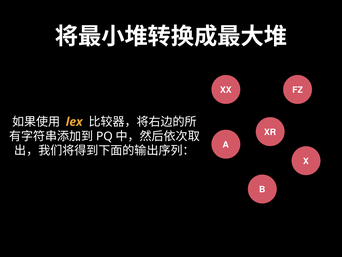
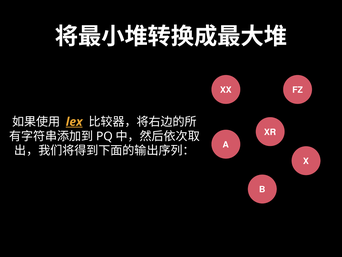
lex underline: none -> present
